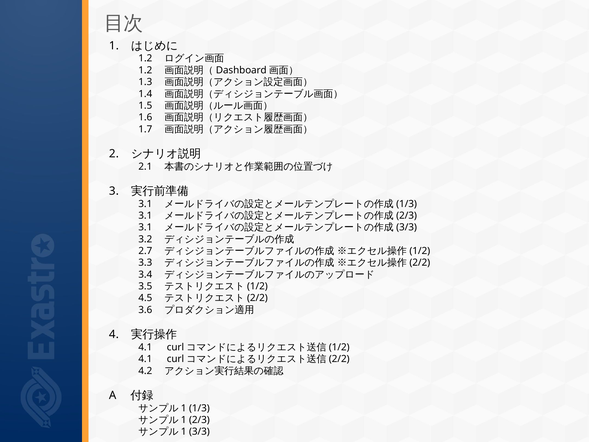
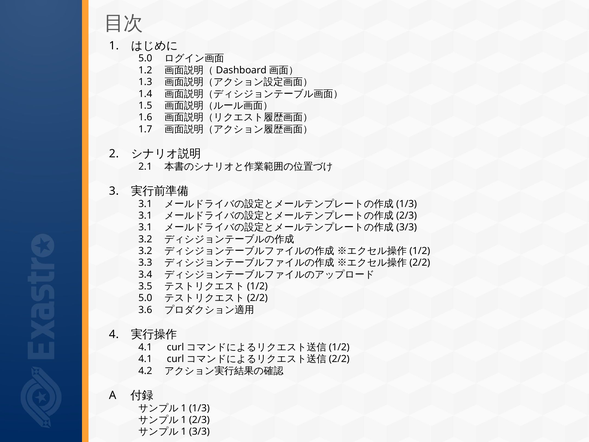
1.2 at (145, 58): 1.2 -> 5.0
2.7 at (145, 251): 2.7 -> 3.2
4.5 at (145, 298): 4.5 -> 5.0
